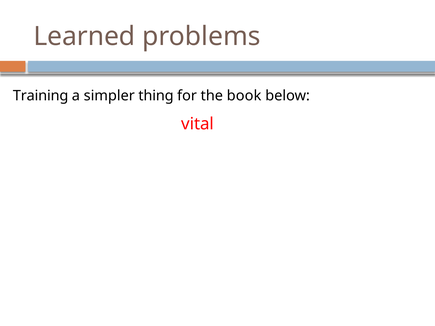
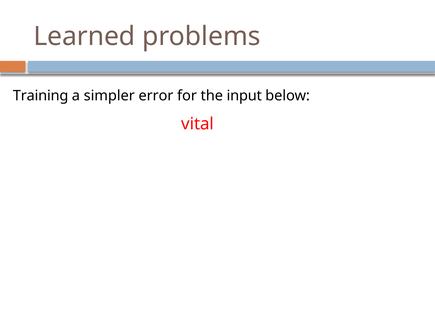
thing: thing -> error
book: book -> input
